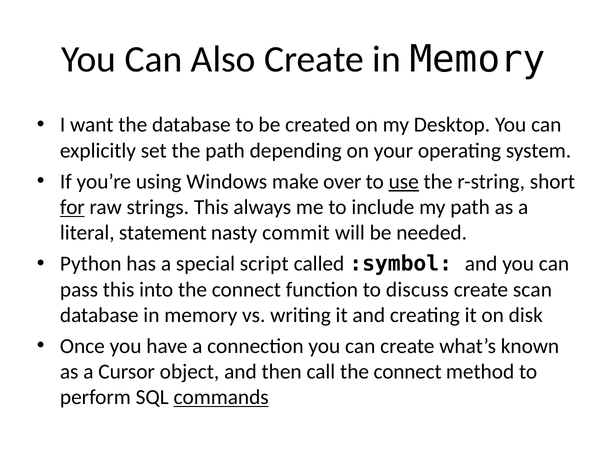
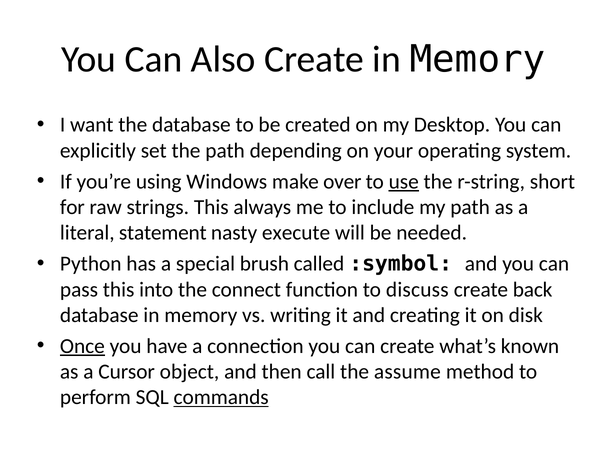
for underline: present -> none
commit: commit -> execute
script: script -> brush
scan: scan -> back
Once underline: none -> present
call the connect: connect -> assume
